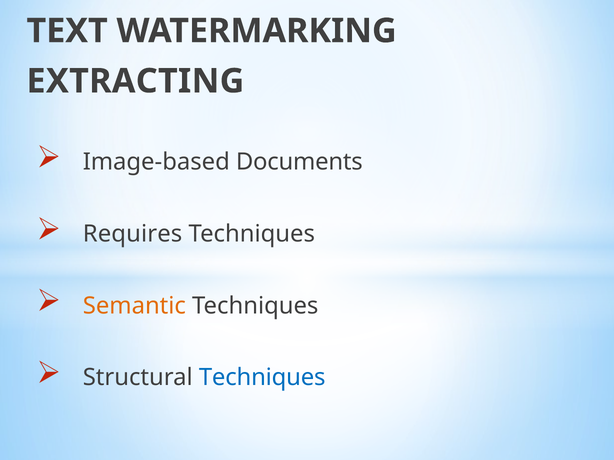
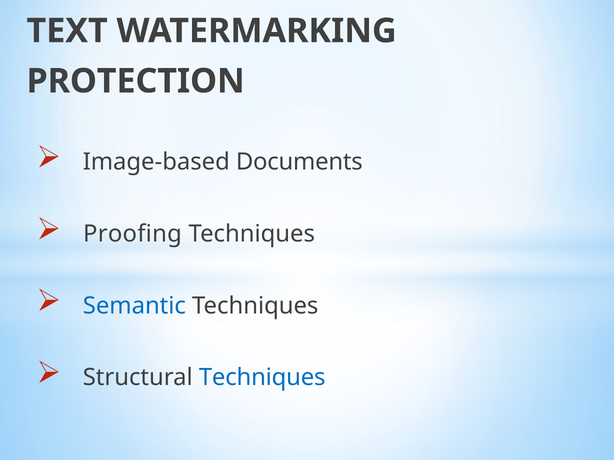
EXTRACTING: EXTRACTING -> PROTECTION
Requires: Requires -> Proofing
Semantic colour: orange -> blue
